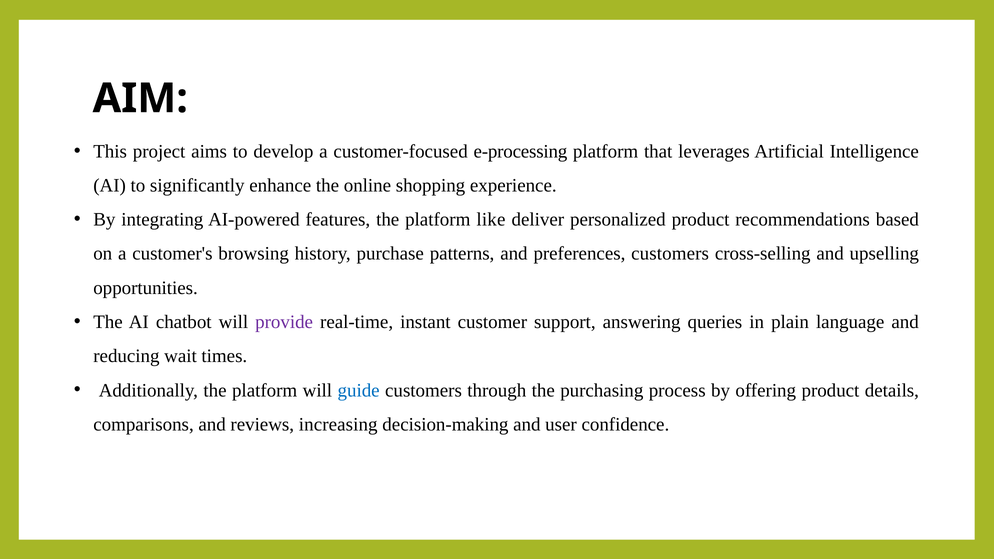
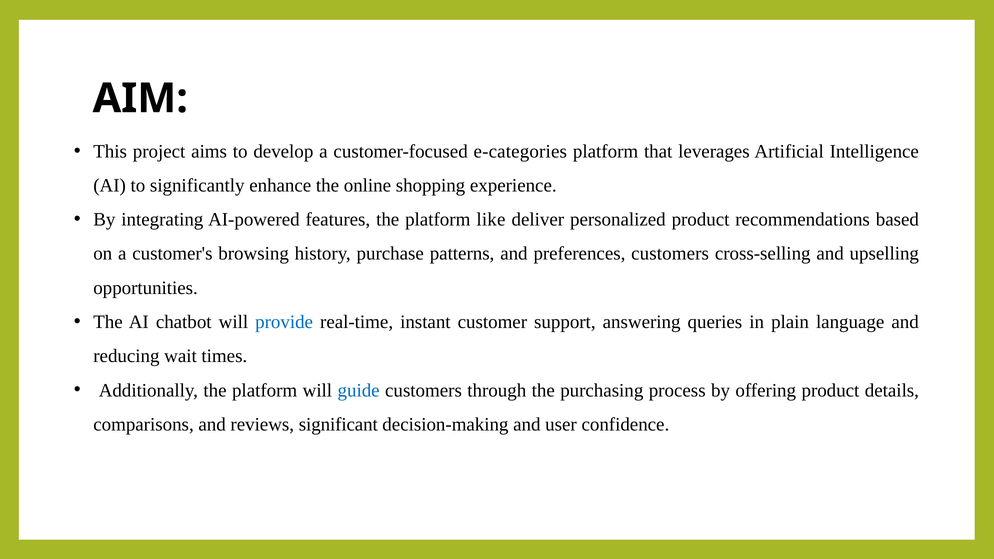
e-processing: e-processing -> e-categories
provide colour: purple -> blue
increasing: increasing -> significant
